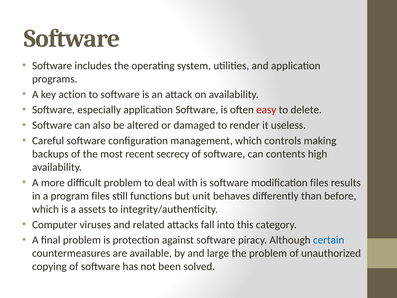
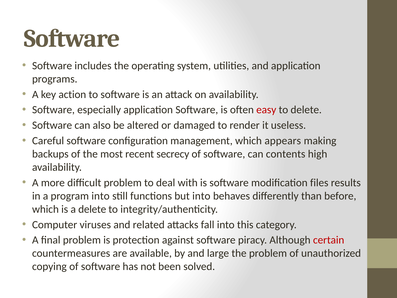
controls: controls -> appears
program files: files -> into
but unit: unit -> into
a assets: assets -> delete
certain colour: blue -> red
